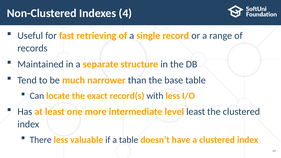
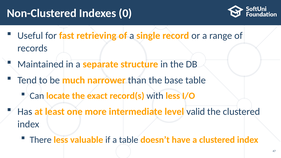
4: 4 -> 0
level least: least -> valid
